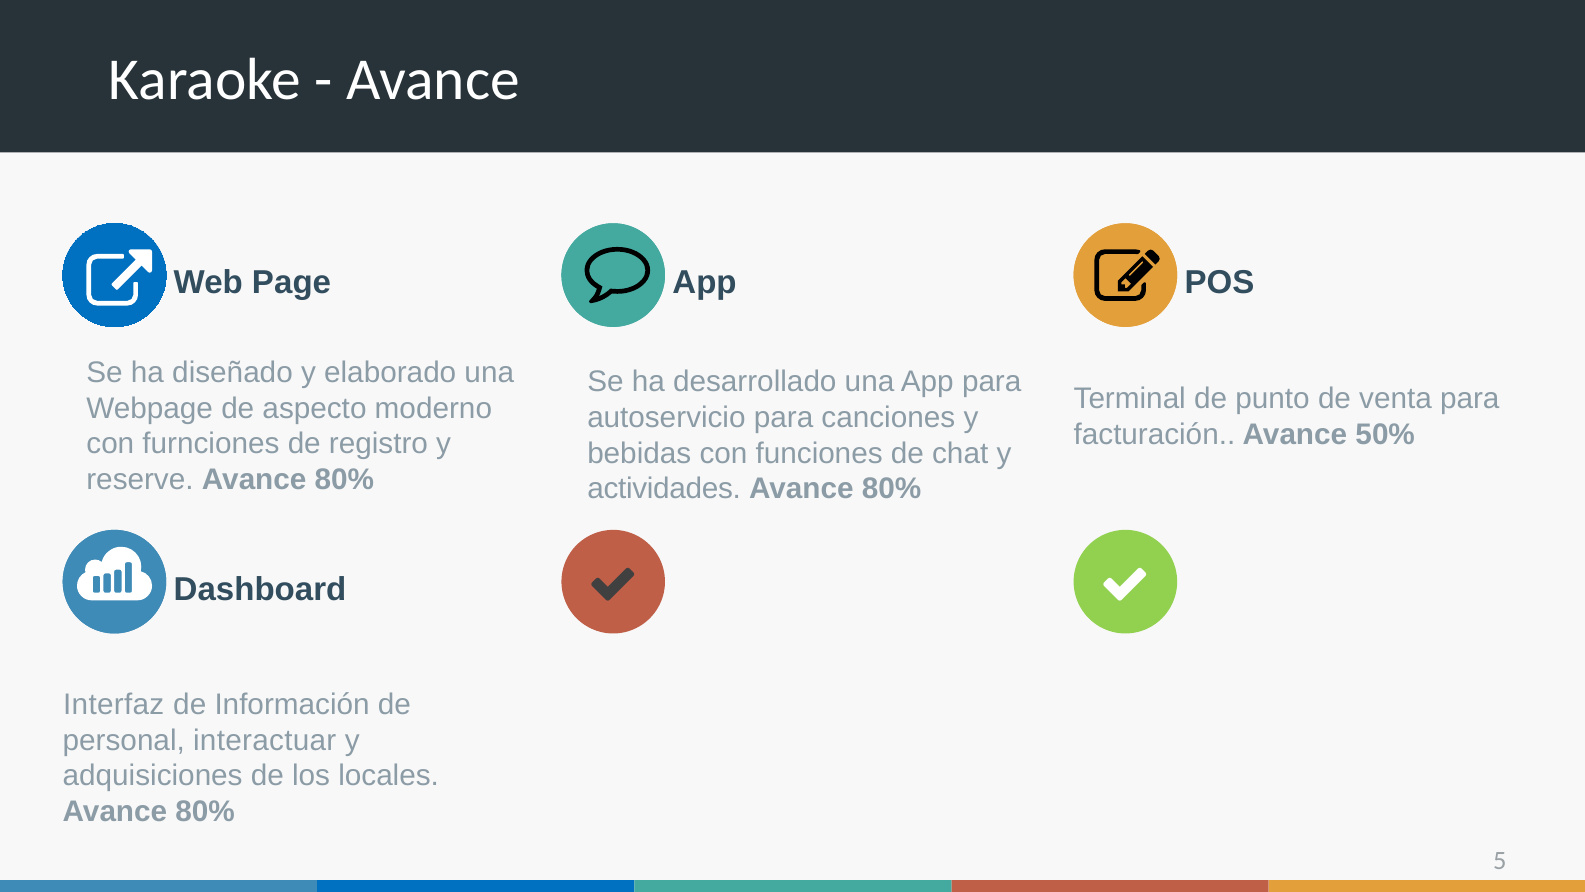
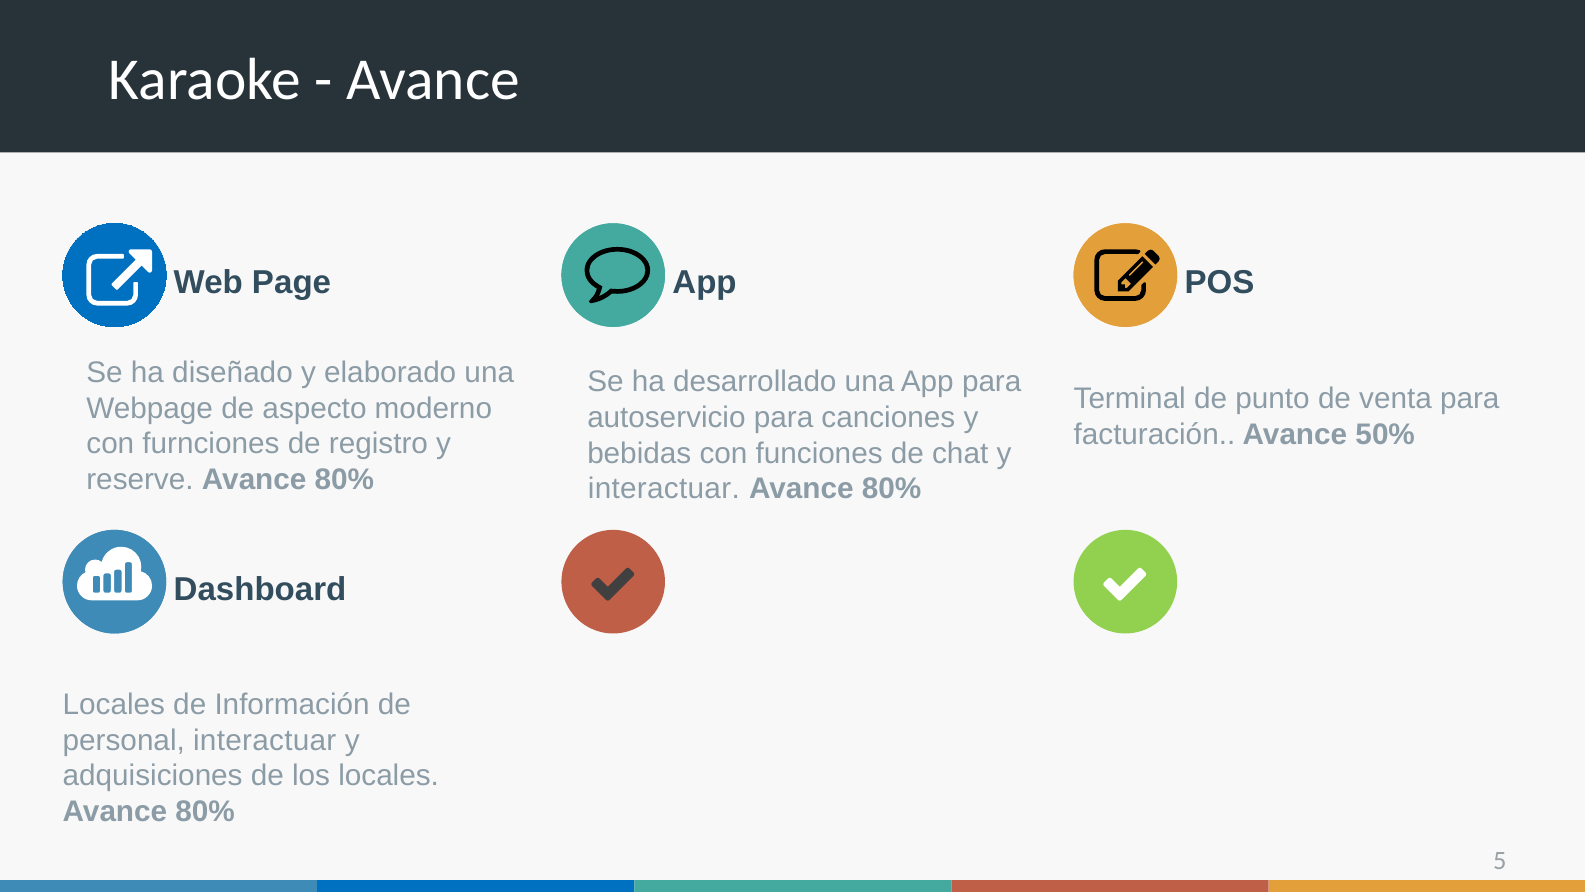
actividades at (664, 489): actividades -> interactuar
Interfaz at (114, 705): Interfaz -> Locales
